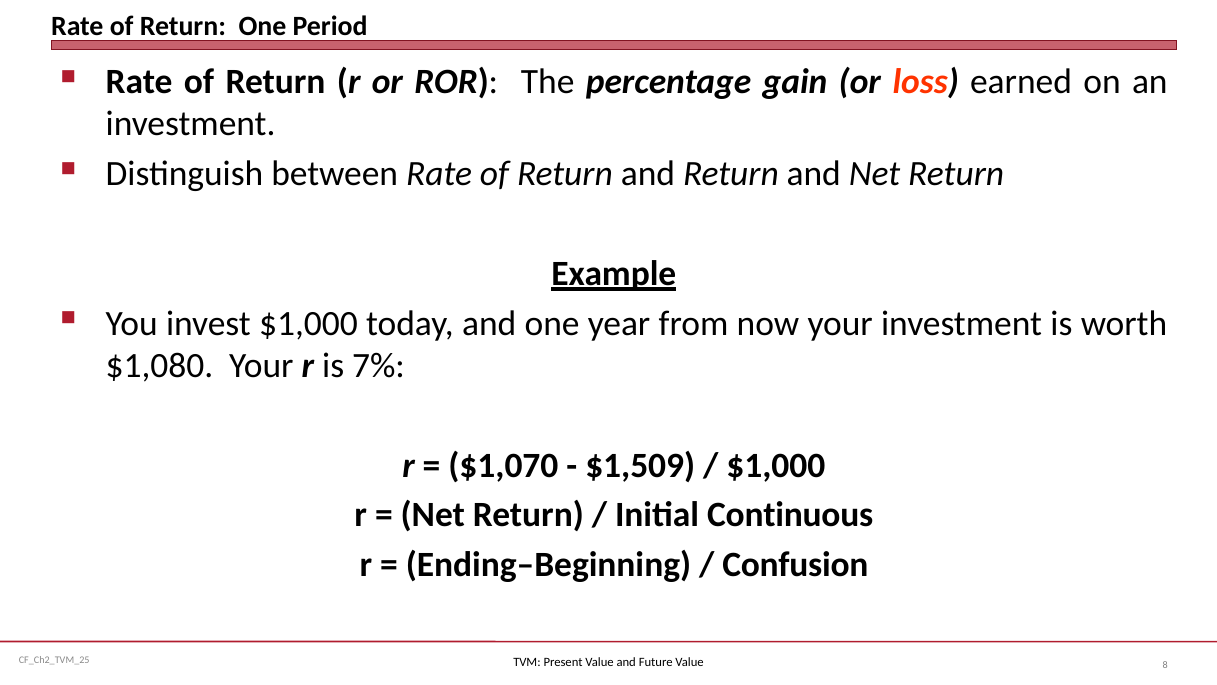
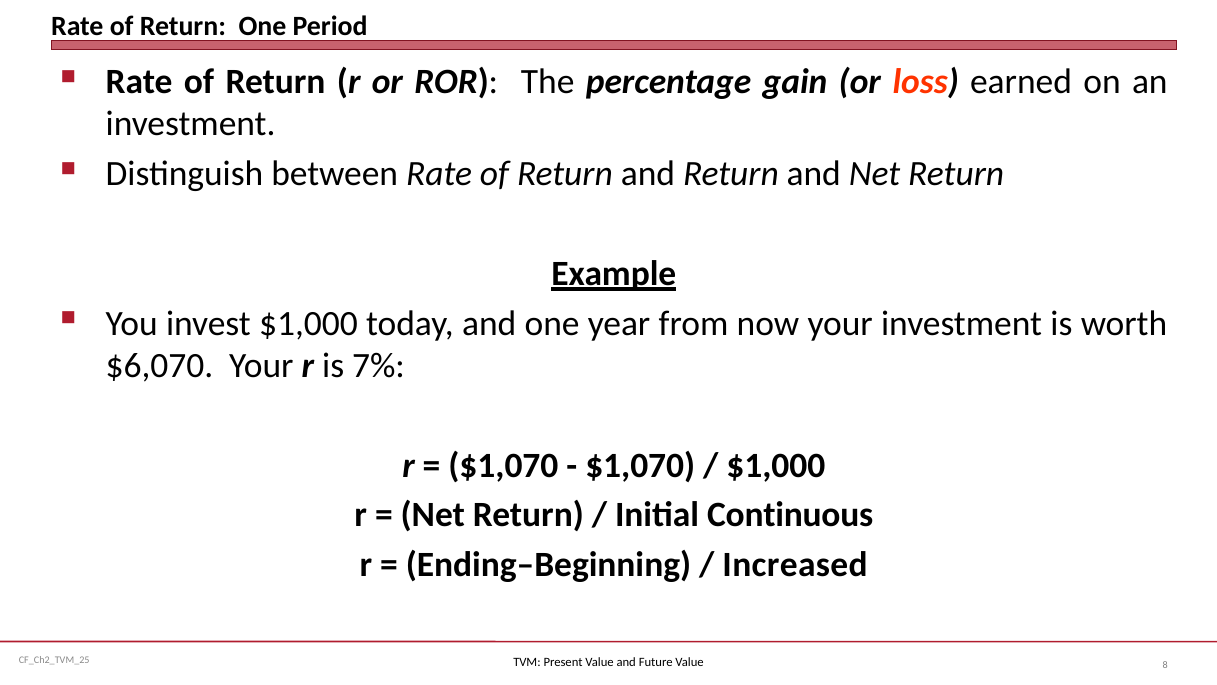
$1,080: $1,080 -> $6,070
$1,509 at (640, 465): $1,509 -> $1,070
Confusion: Confusion -> Increased
